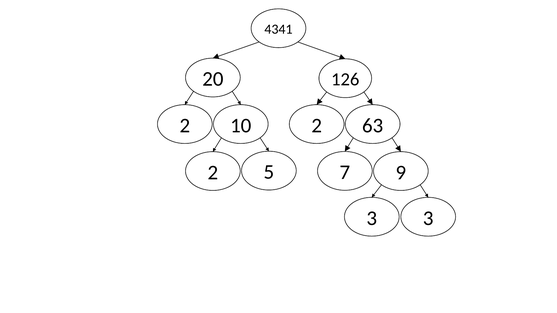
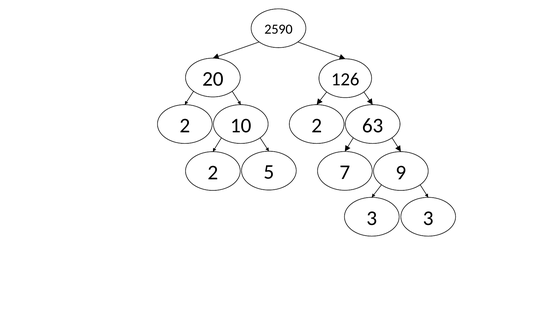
4341: 4341 -> 2590
